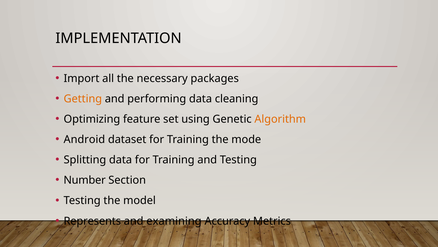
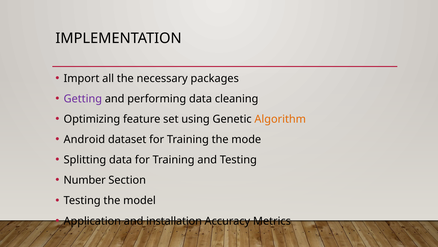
Getting colour: orange -> purple
Represents: Represents -> Application
examining: examining -> installation
